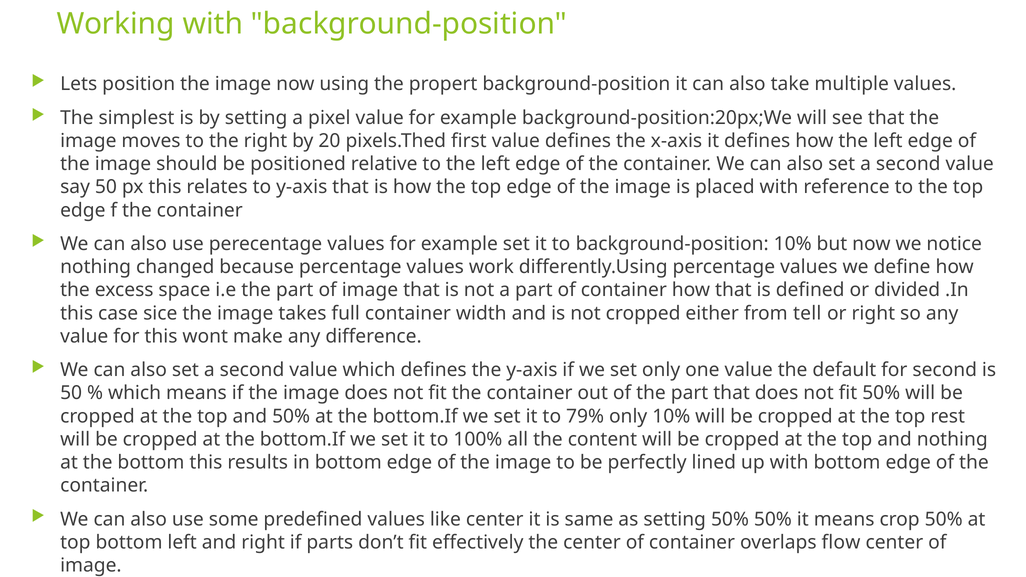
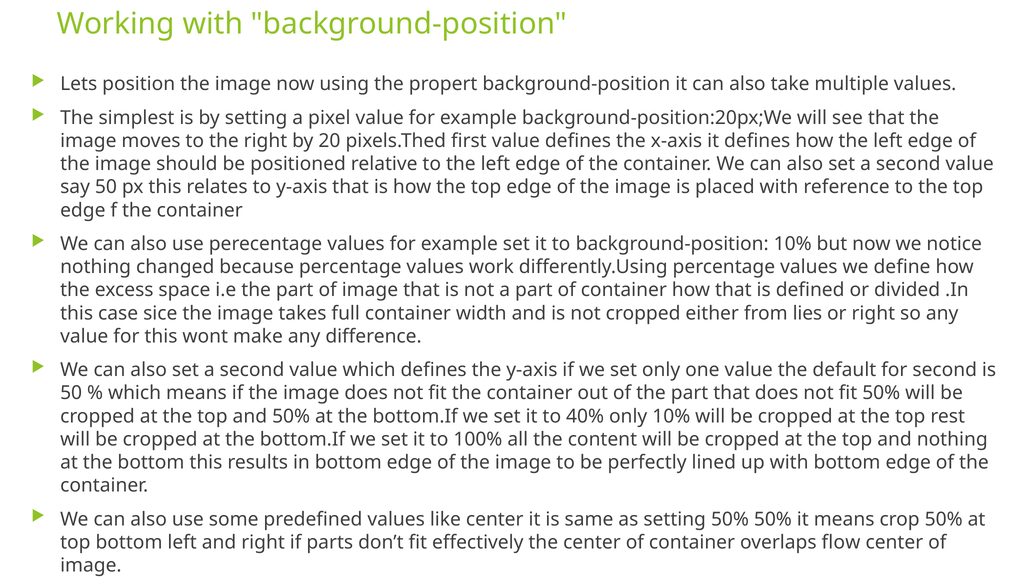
tell: tell -> lies
79%: 79% -> 40%
